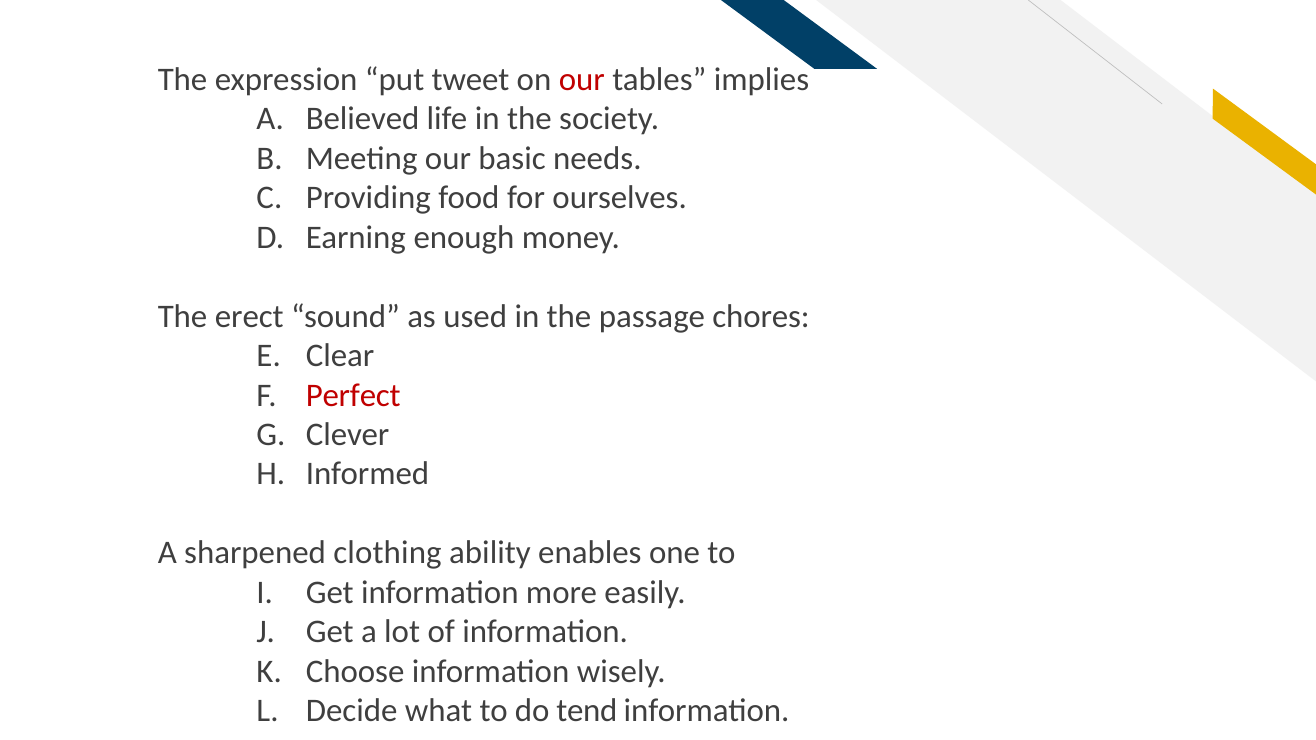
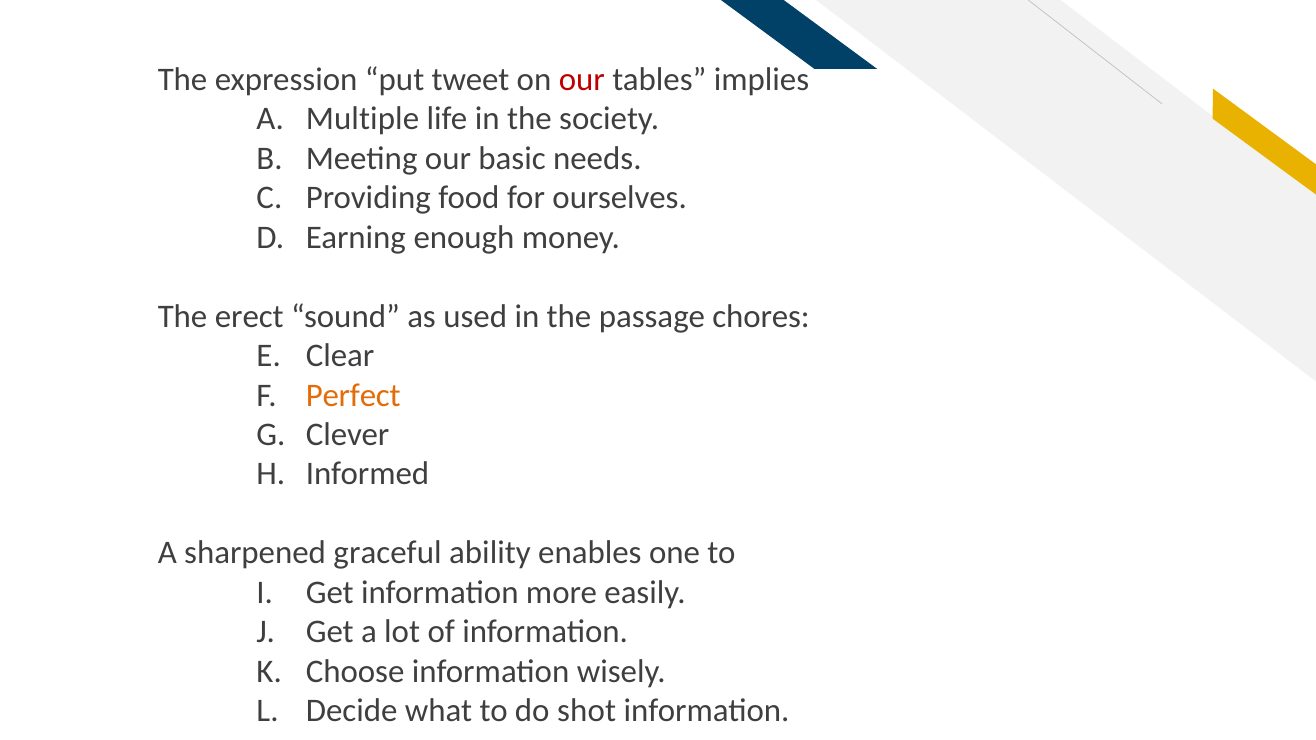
Believed: Believed -> Multiple
Perfect colour: red -> orange
clothing: clothing -> graceful
tend: tend -> shot
